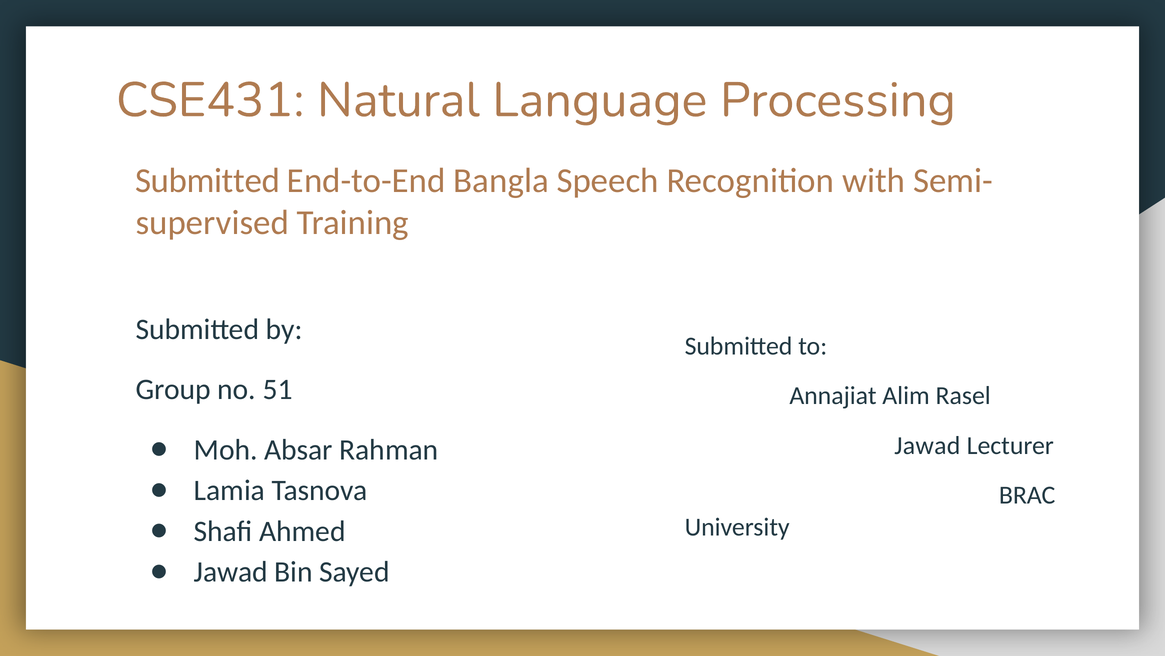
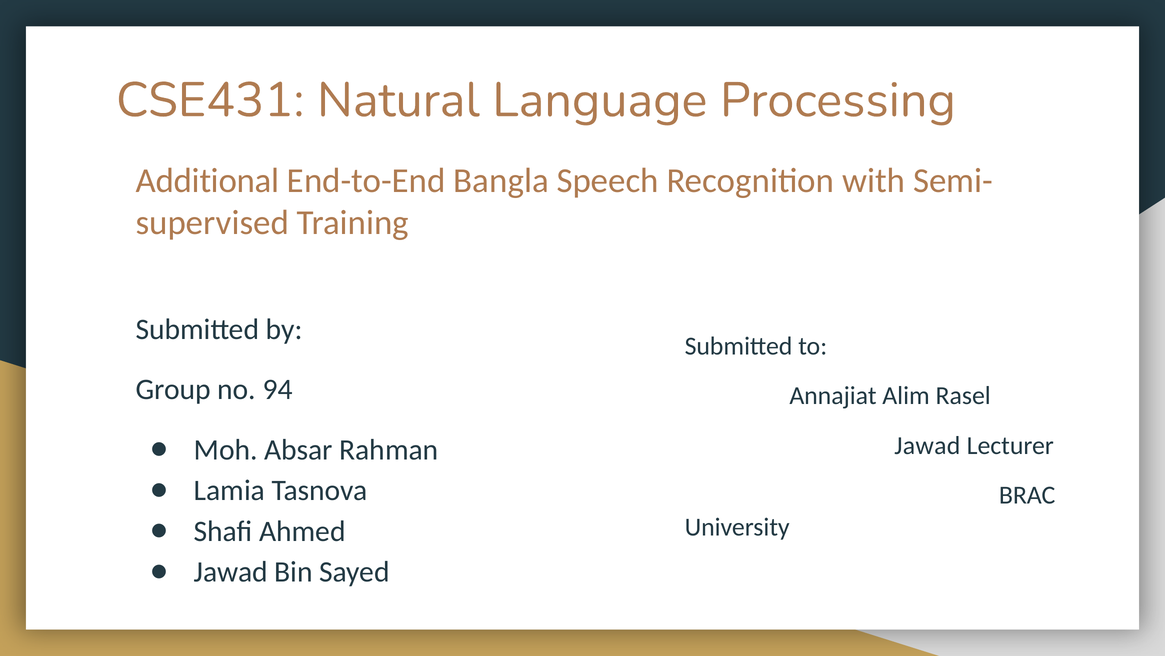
Submitted at (208, 181): Submitted -> Additional
51: 51 -> 94
